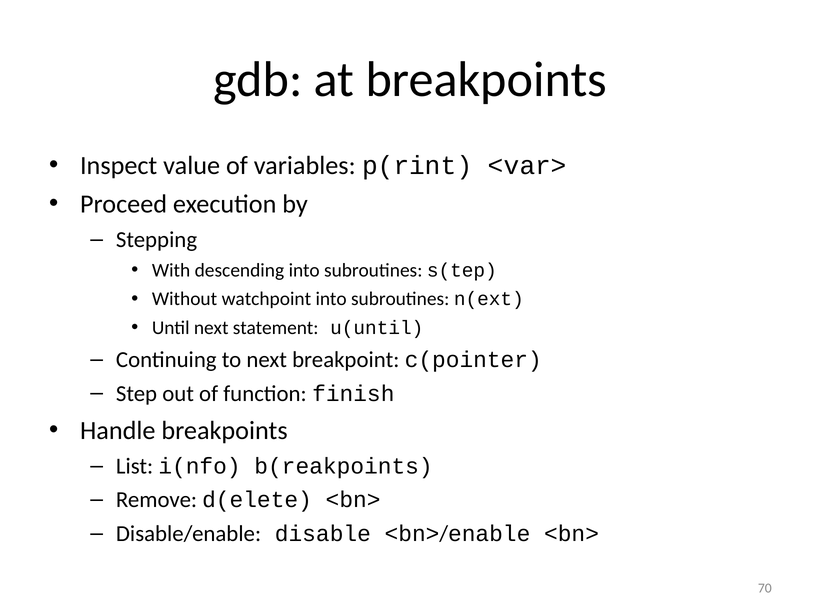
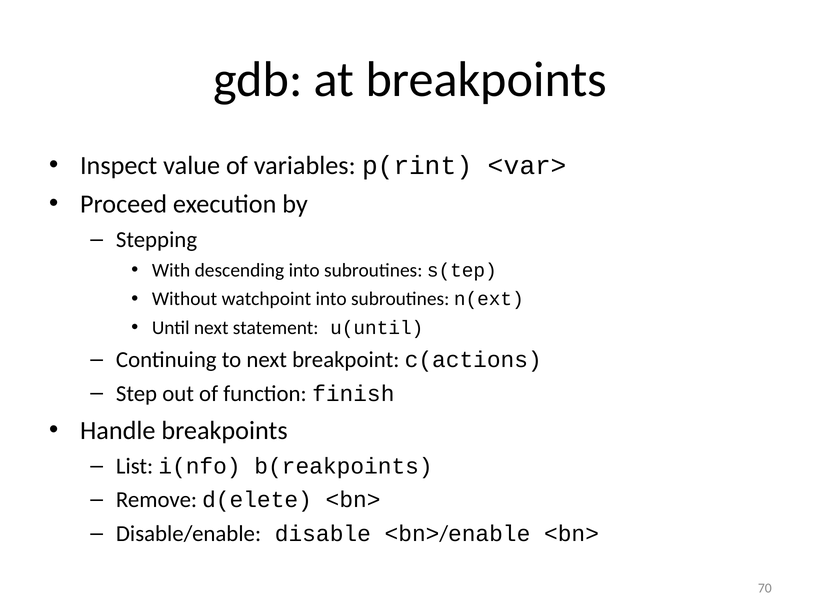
c(pointer: c(pointer -> c(actions
